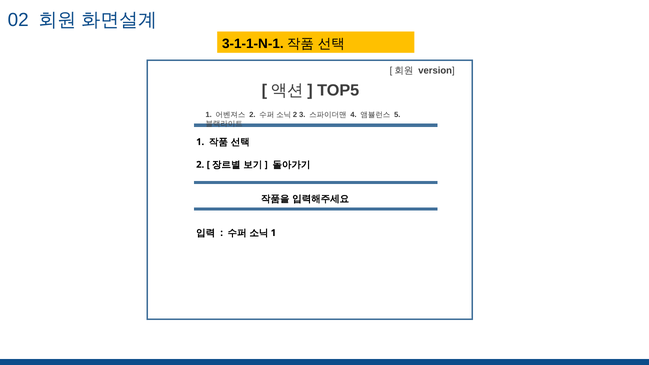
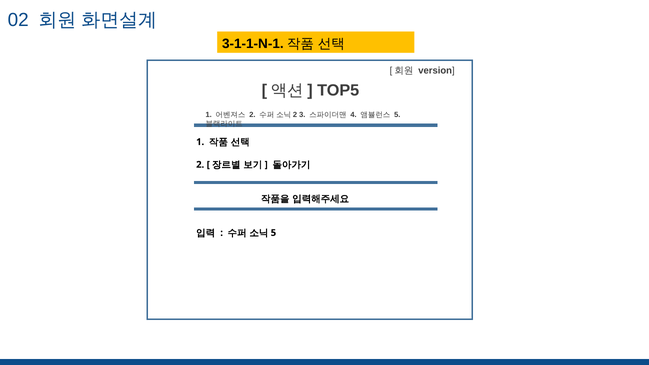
1 at (273, 233): 1 -> 5
